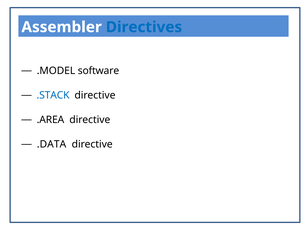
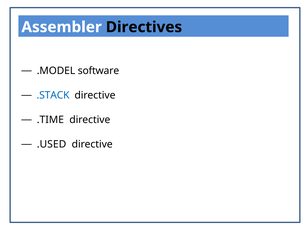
Directives colour: blue -> black
.AREA: .AREA -> .TIME
.DATA: .DATA -> .USED
